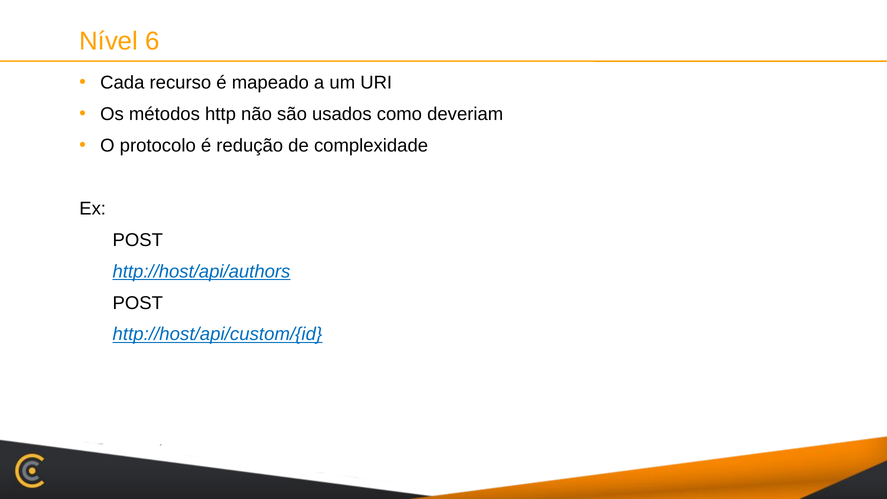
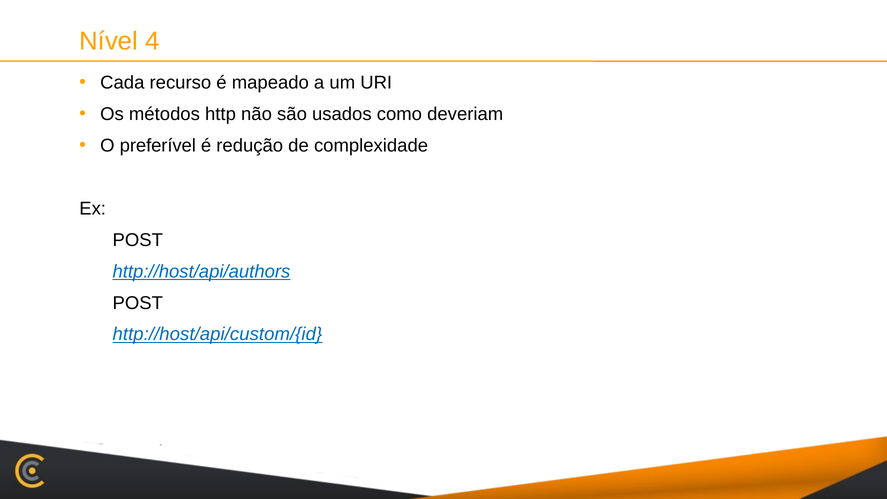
6: 6 -> 4
protocolo: protocolo -> preferível
